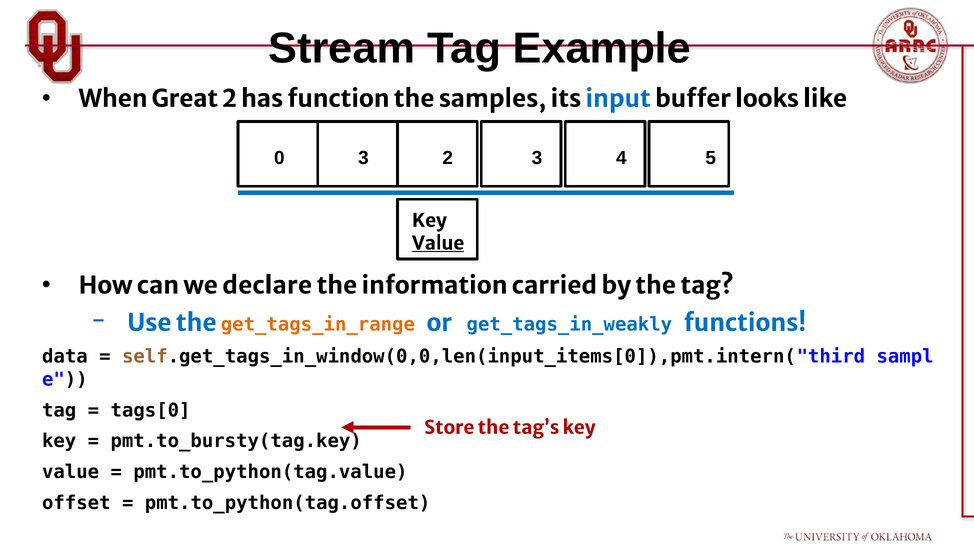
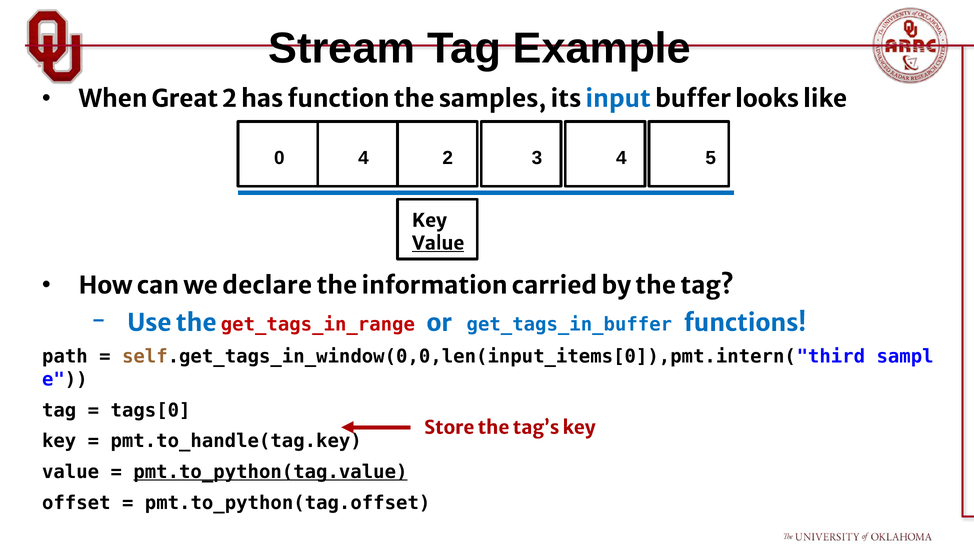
0 3: 3 -> 4
get_tags_in_range colour: orange -> red
get_tags_in_weakly: get_tags_in_weakly -> get_tags_in_buffer
data: data -> path
pmt.to_bursty(tag.key: pmt.to_bursty(tag.key -> pmt.to_handle(tag.key
pmt.to_python(tag.value underline: none -> present
